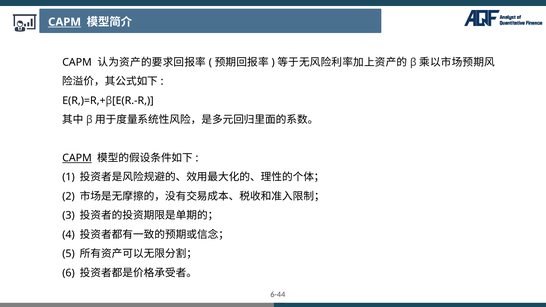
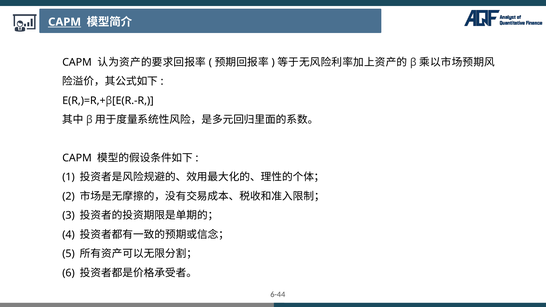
CAPM at (77, 158) underline: present -> none
